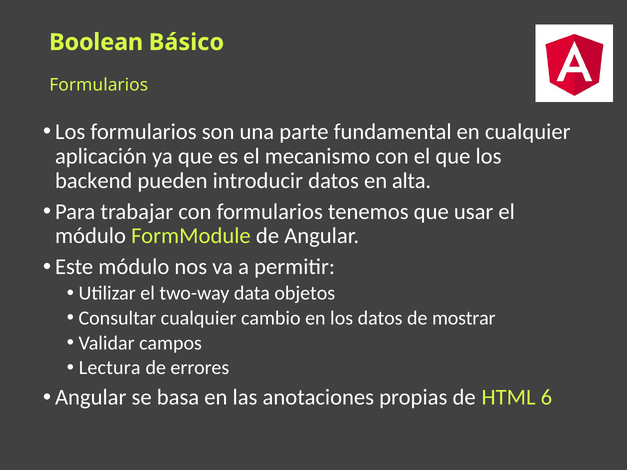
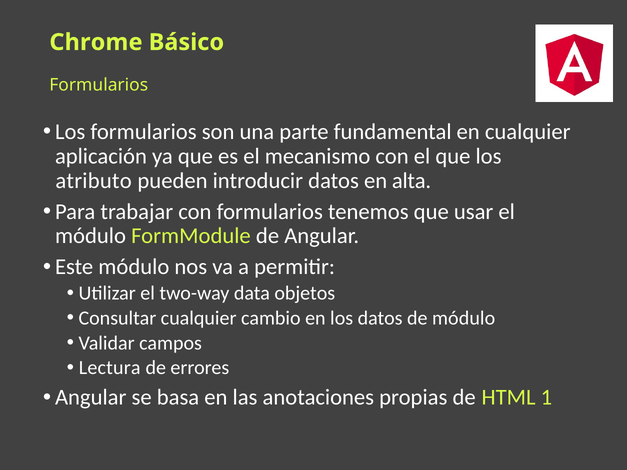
Boolean: Boolean -> Chrome
backend: backend -> atributo
de mostrar: mostrar -> módulo
6: 6 -> 1
